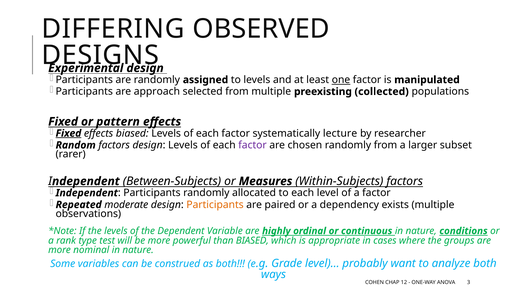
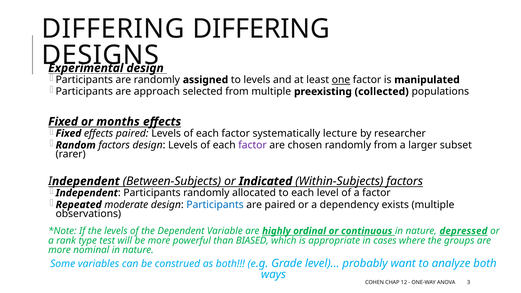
DIFFERING OBSERVED: OBSERVED -> DIFFERING
pattern: pattern -> months
Fixed at (68, 133) underline: present -> none
effects biased: biased -> paired
Measures: Measures -> Indicated
Participants at (215, 205) colour: orange -> blue
conditions: conditions -> depressed
